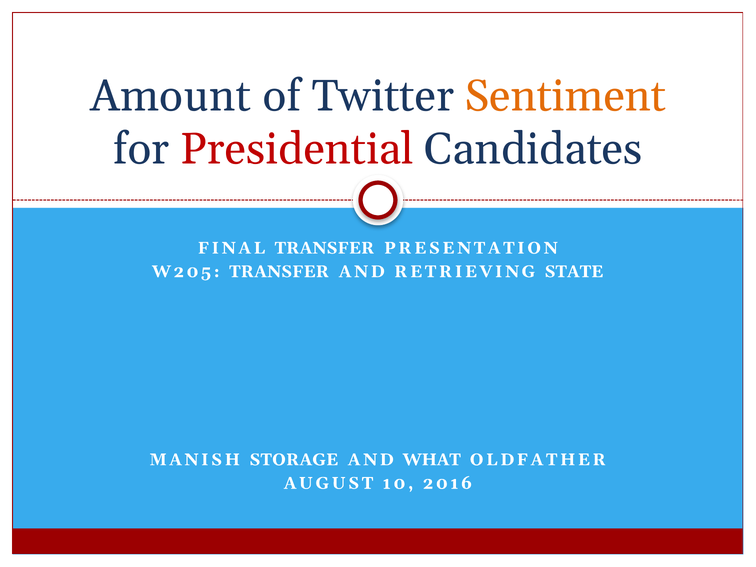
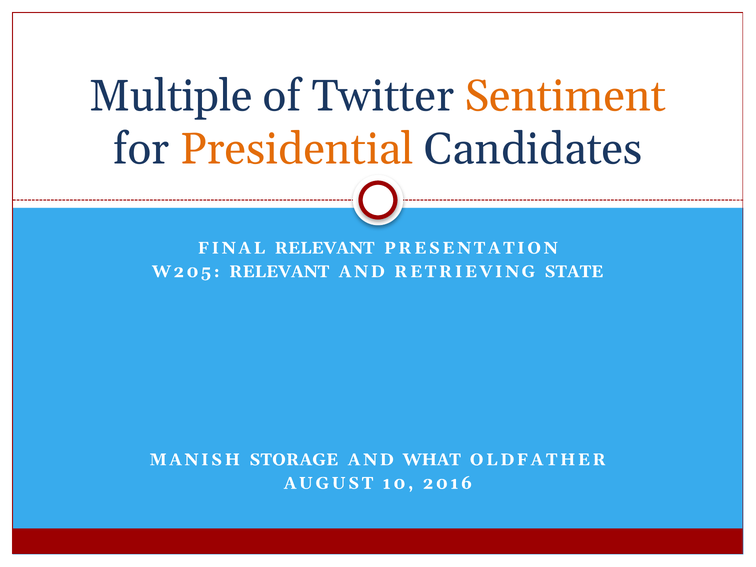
Amount: Amount -> Multiple
Presidential colour: red -> orange
FINAL TRANSFER: TRANSFER -> RELEVANT
W205 TRANSFER: TRANSFER -> RELEVANT
